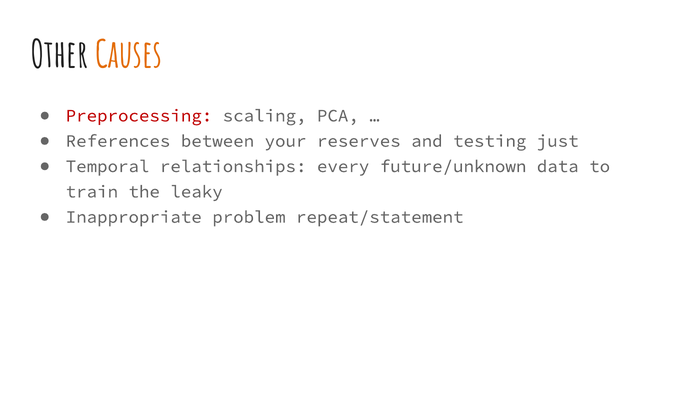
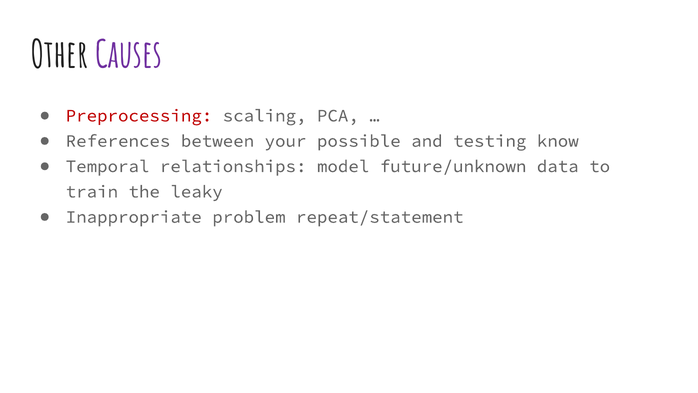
Causes colour: orange -> purple
reserves: reserves -> possible
just: just -> know
every: every -> model
